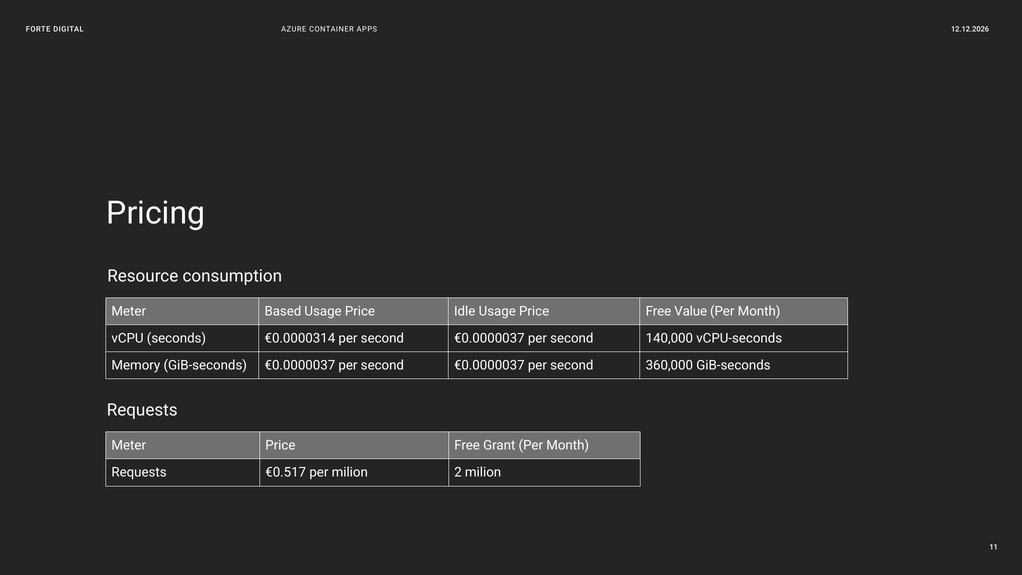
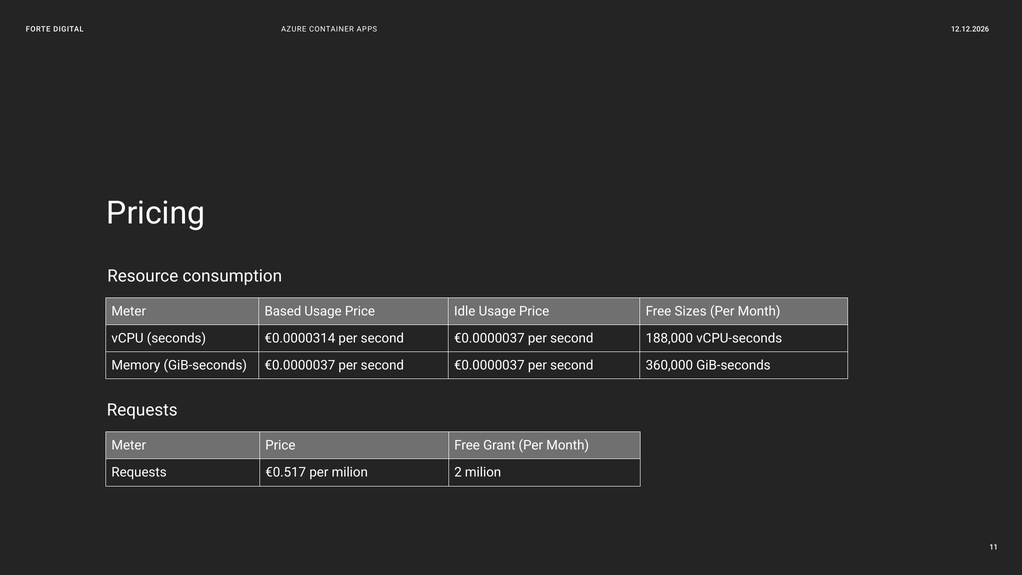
Value: Value -> Sizes
140,000: 140,000 -> 188,000
